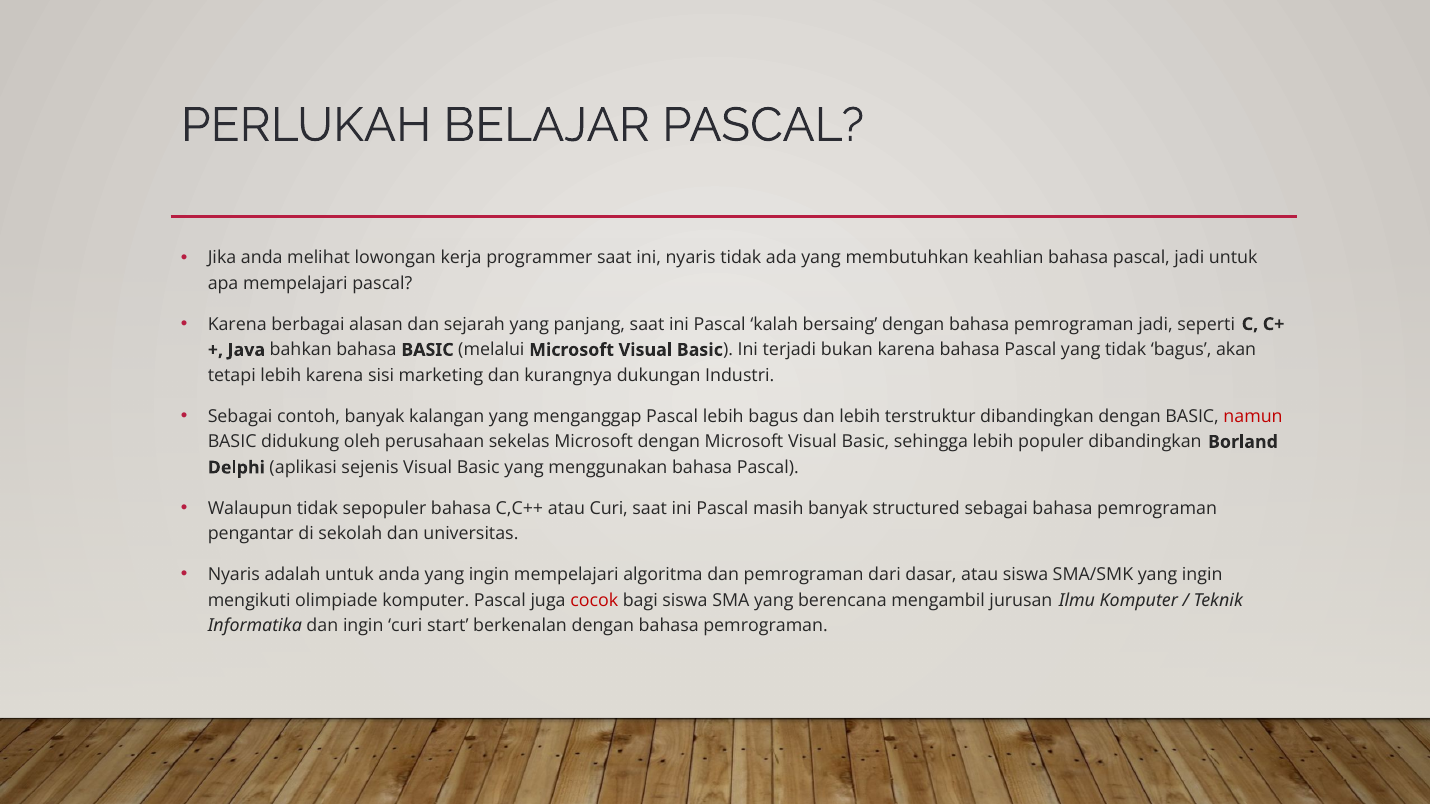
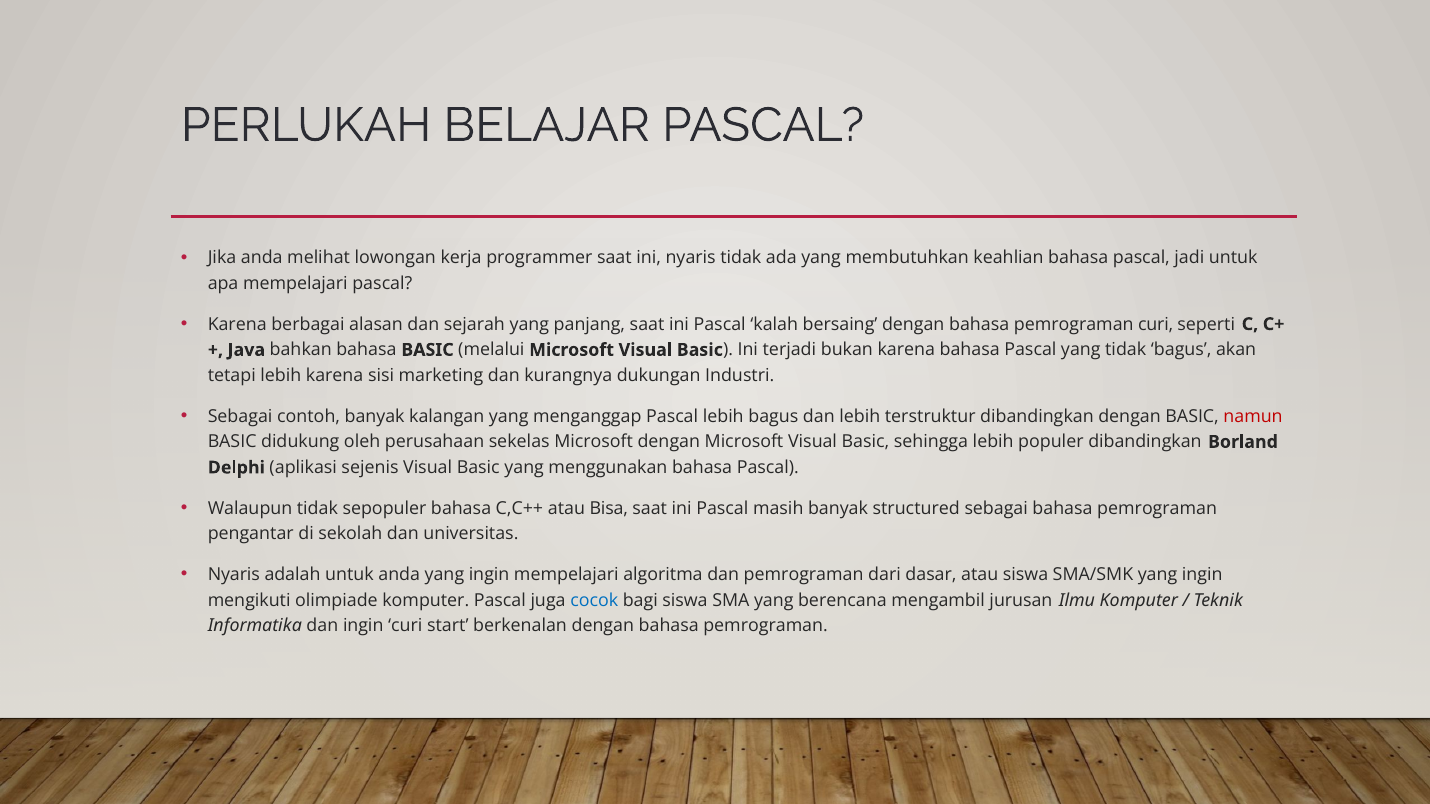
pemrograman jadi: jadi -> curi
atau Curi: Curi -> Bisa
cocok colour: red -> blue
